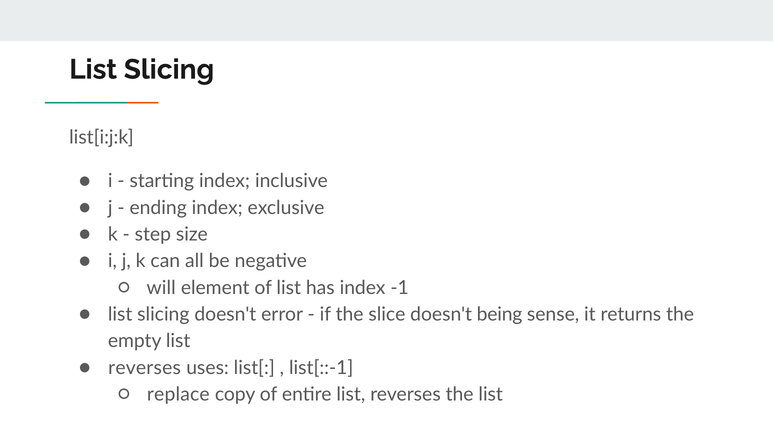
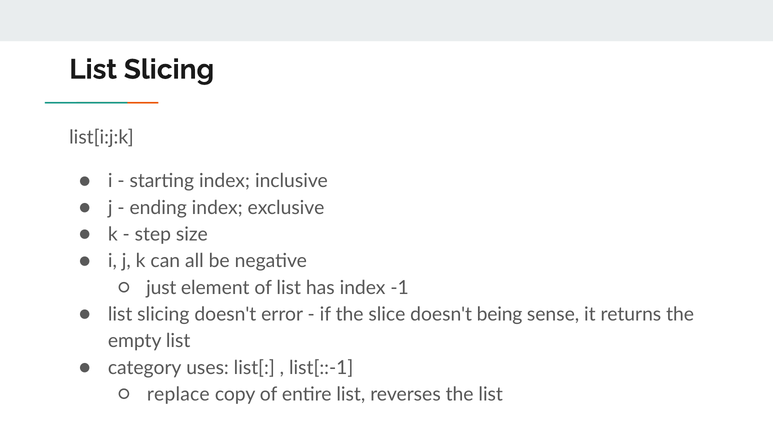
will: will -> just
reverses at (145, 368): reverses -> category
